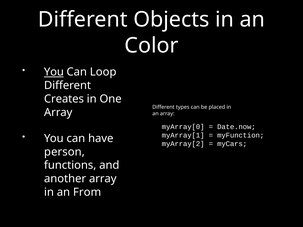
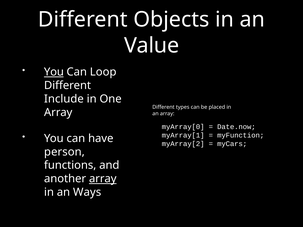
Color: Color -> Value
Creates: Creates -> Include
array at (103, 179) underline: none -> present
From: From -> Ways
